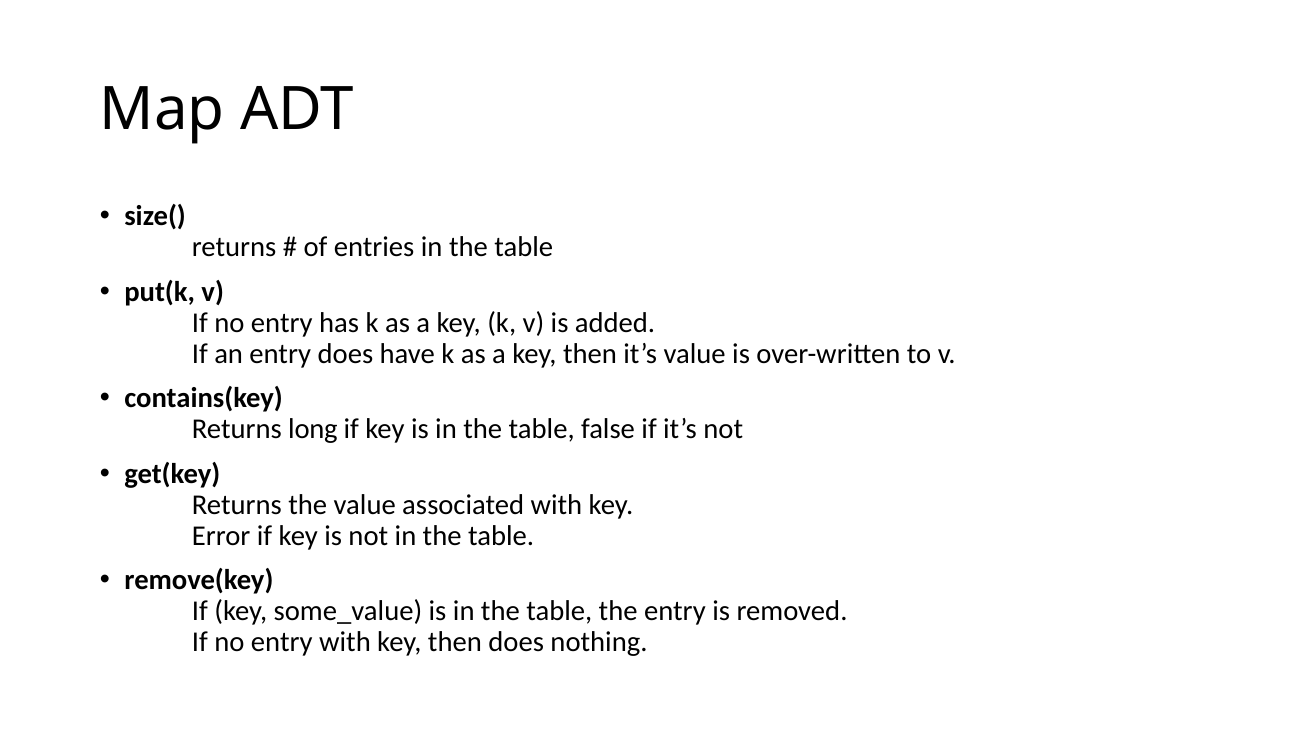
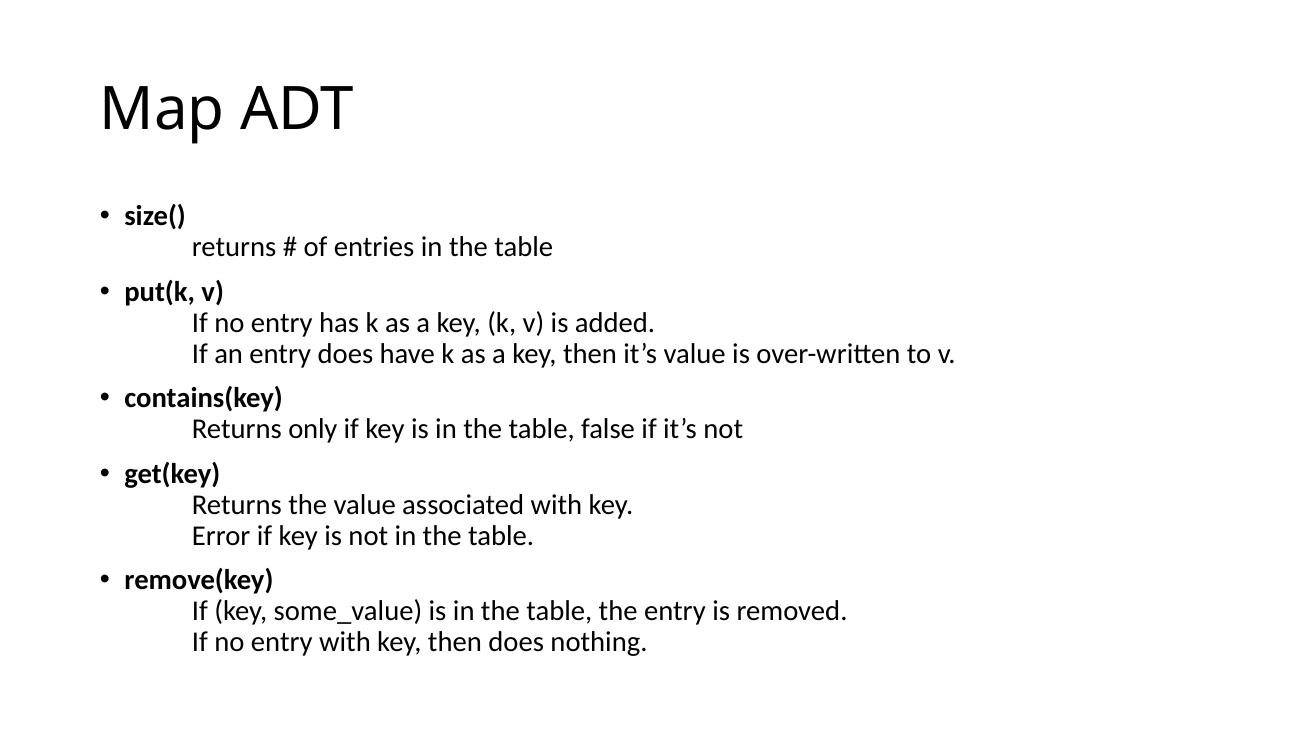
long: long -> only
